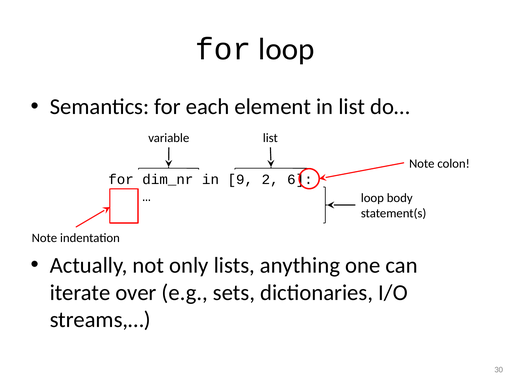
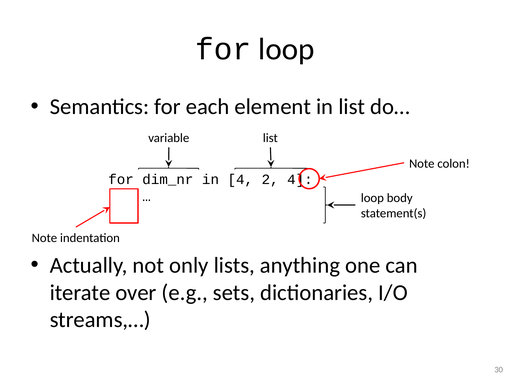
in 9: 9 -> 4
2 6: 6 -> 4
